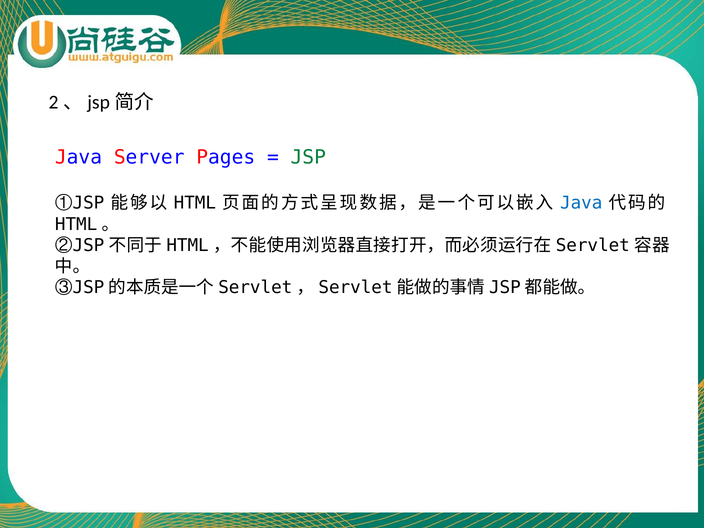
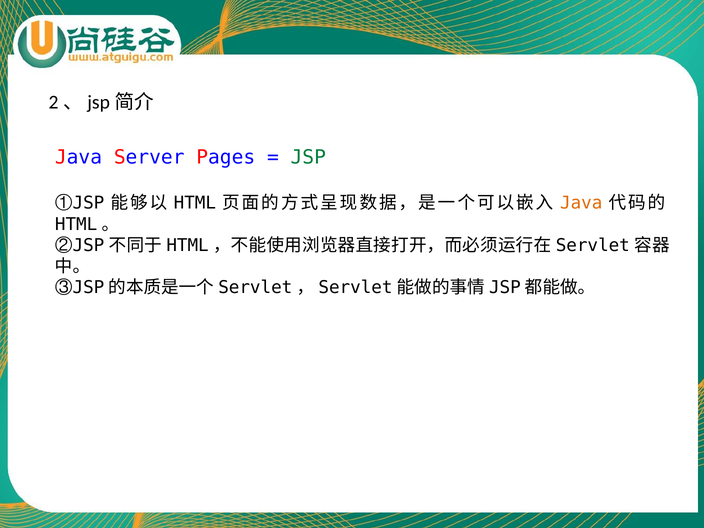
Java at (581, 203) colour: blue -> orange
